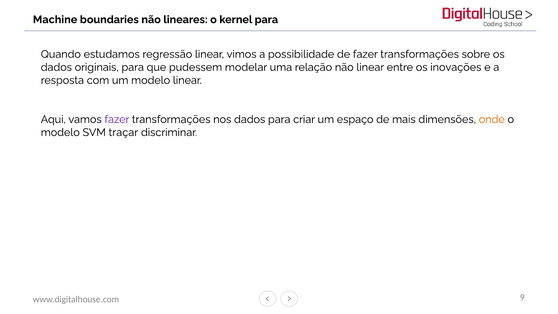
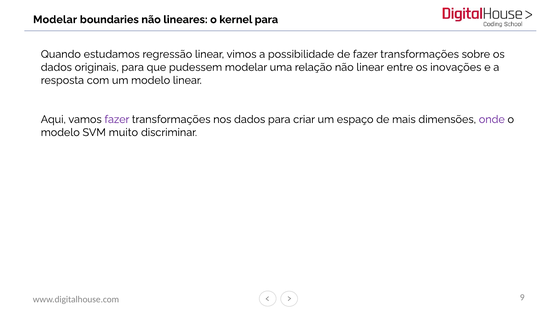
Machine at (55, 20): Machine -> Modelar
onde colour: orange -> purple
traçar: traçar -> muito
